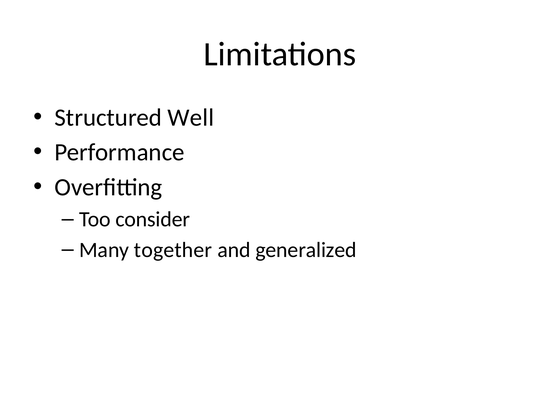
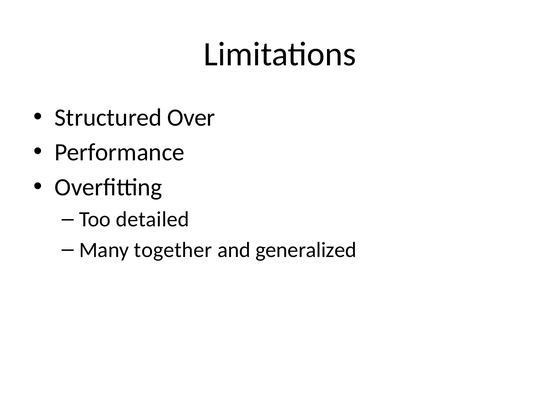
Well: Well -> Over
consider: consider -> detailed
